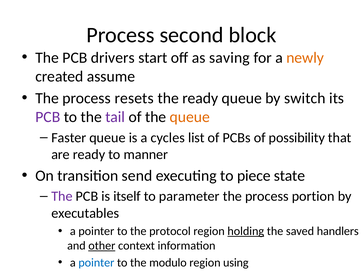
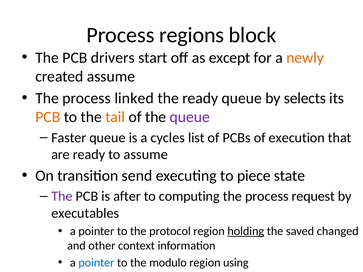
second: second -> regions
saving: saving -> except
resets: resets -> linked
switch: switch -> selects
PCB at (48, 117) colour: purple -> orange
tail colour: purple -> orange
queue at (190, 117) colour: orange -> purple
possibility: possibility -> execution
to manner: manner -> assume
itself: itself -> after
parameter: parameter -> computing
portion: portion -> request
handlers: handlers -> changed
other underline: present -> none
